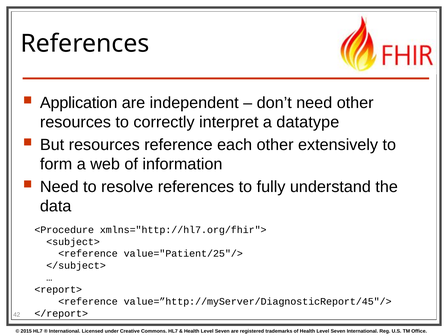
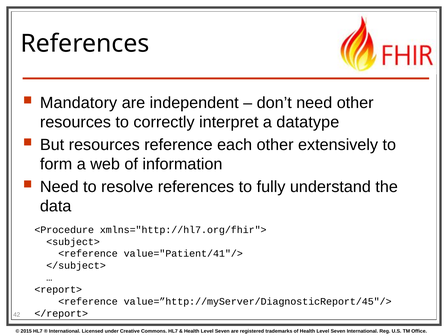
Application: Application -> Mandatory
value="Patient/25"/>: value="Patient/25"/> -> value="Patient/41"/>
